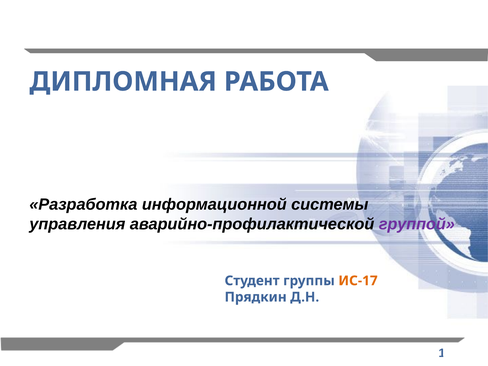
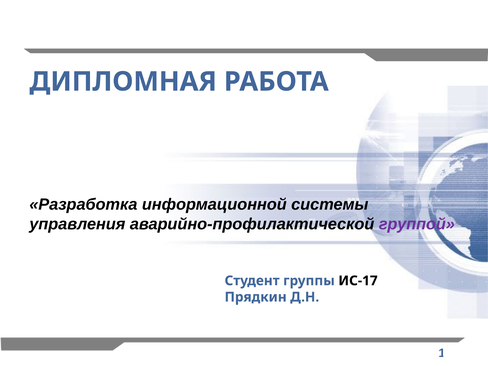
ИС-17 colour: orange -> black
